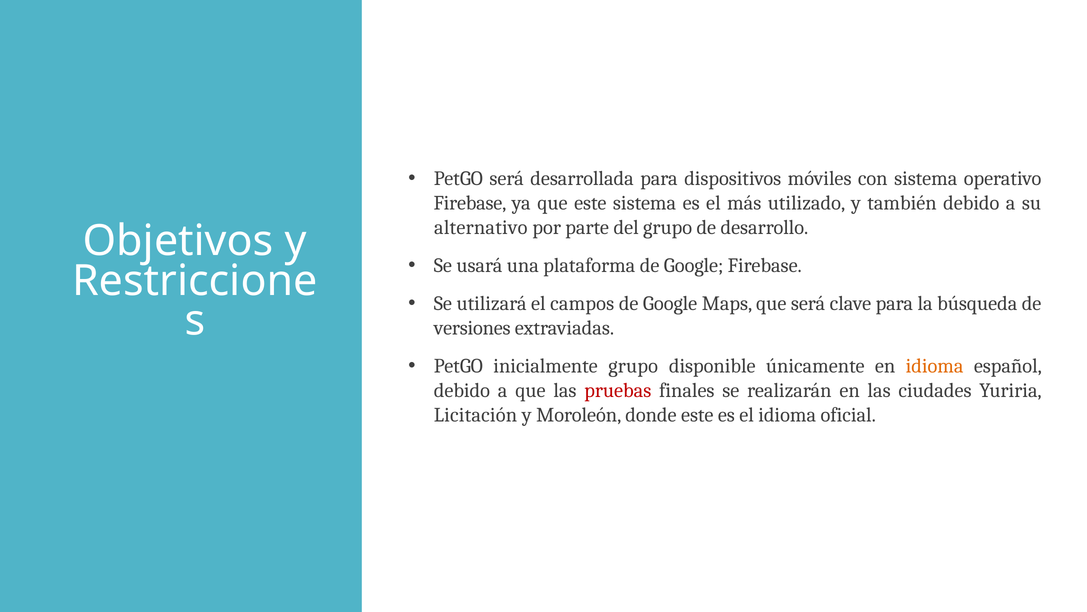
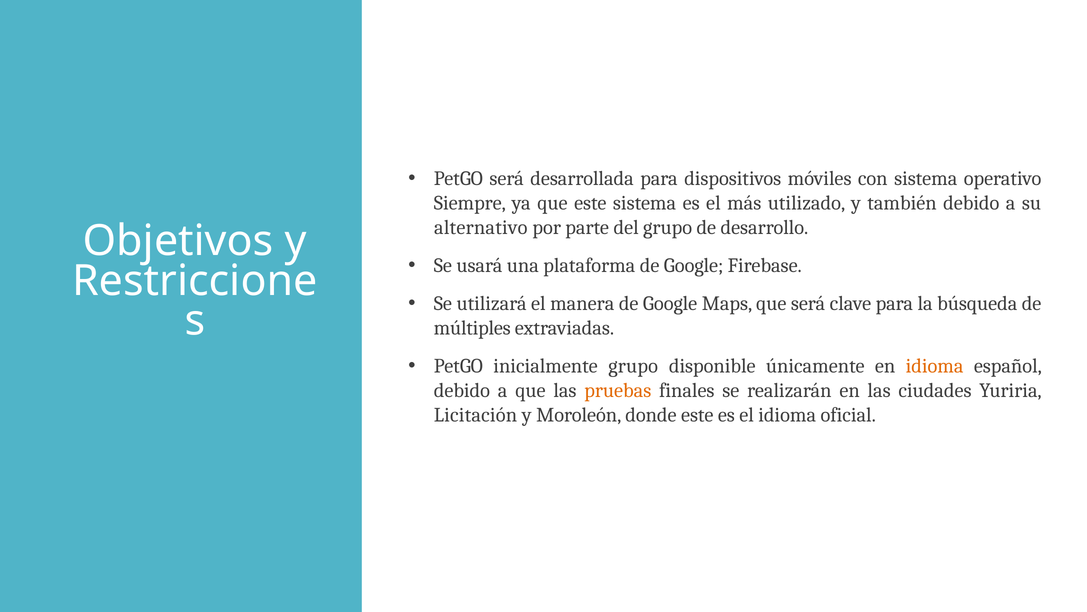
Firebase at (470, 203): Firebase -> Siempre
campos: campos -> manera
versiones: versiones -> múltiples
pruebas colour: red -> orange
